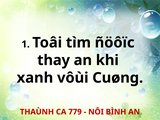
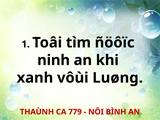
thay: thay -> ninh
Cuøng: Cuøng -> Luøng
